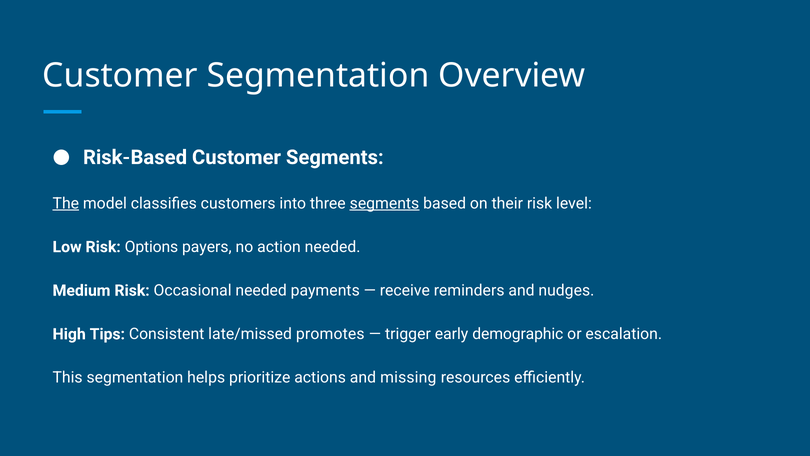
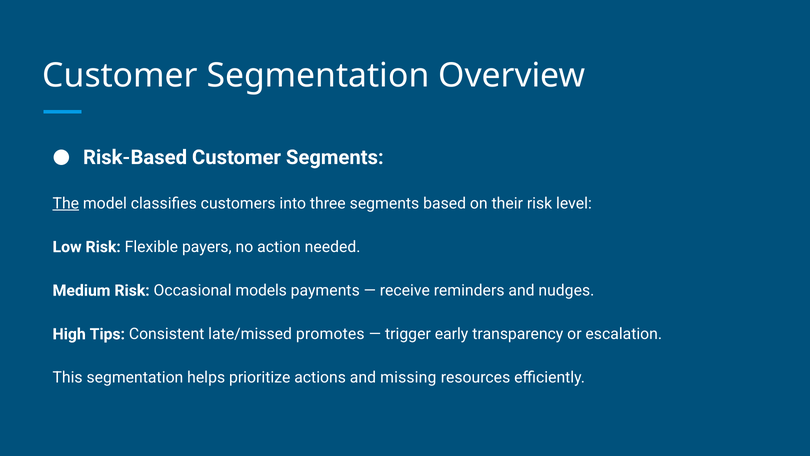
segments at (384, 203) underline: present -> none
Options: Options -> Flexible
Occasional needed: needed -> models
demographic: demographic -> transparency
